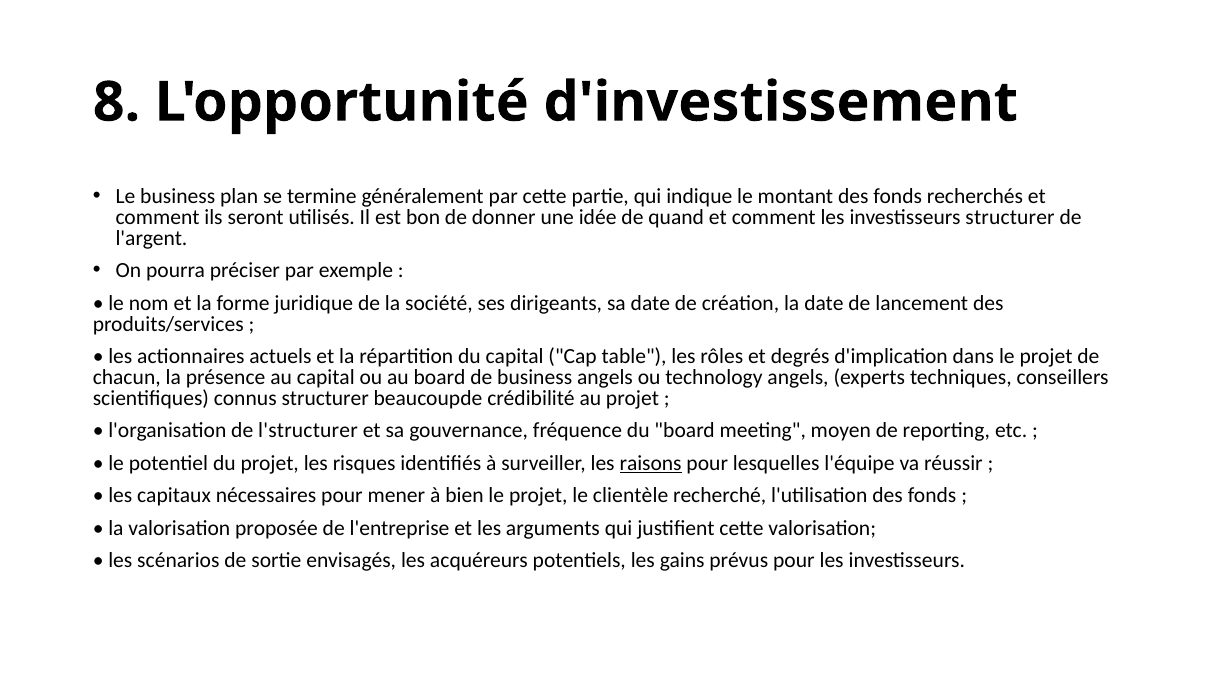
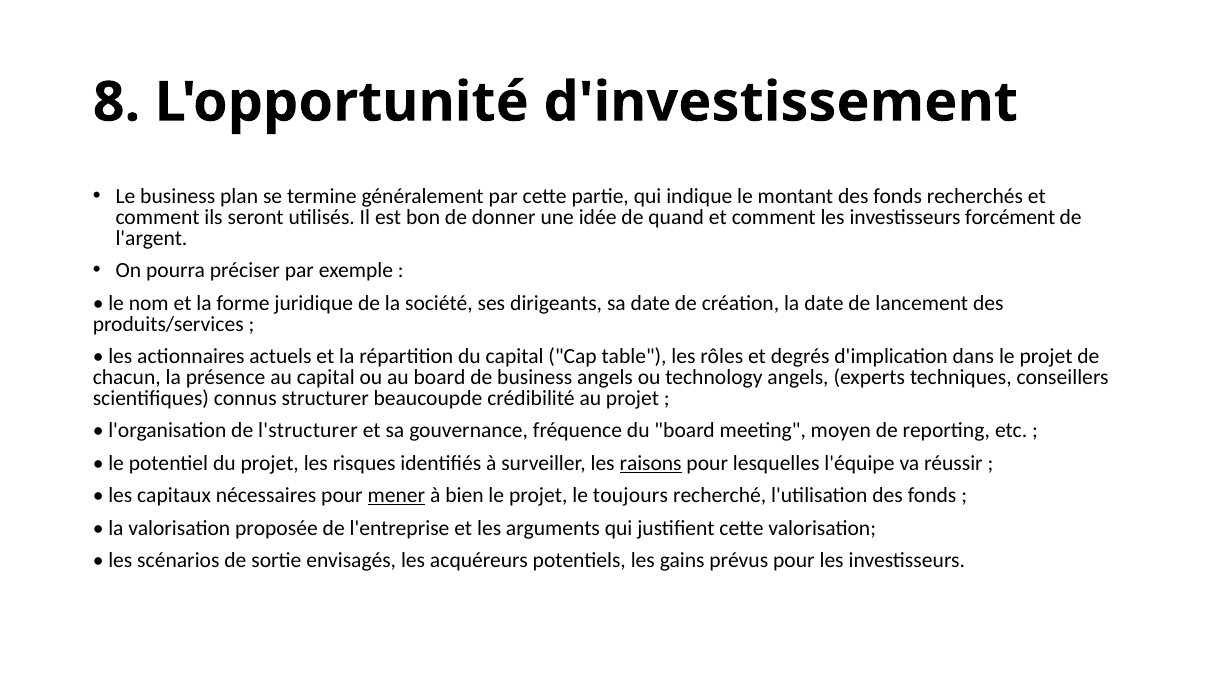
investisseurs structurer: structurer -> forcément
mener underline: none -> present
clientèle: clientèle -> toujours
